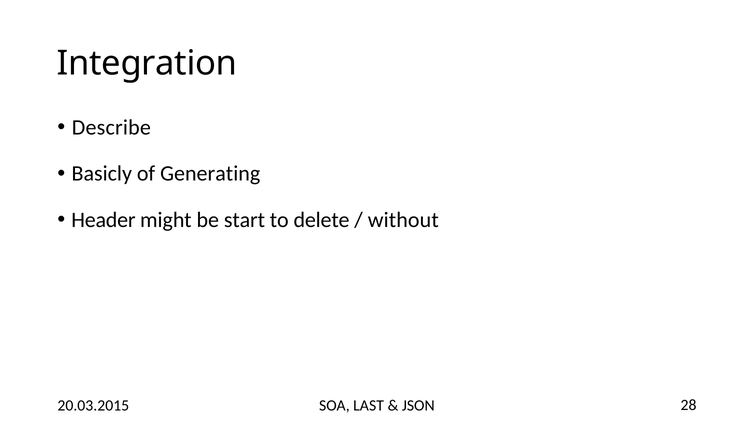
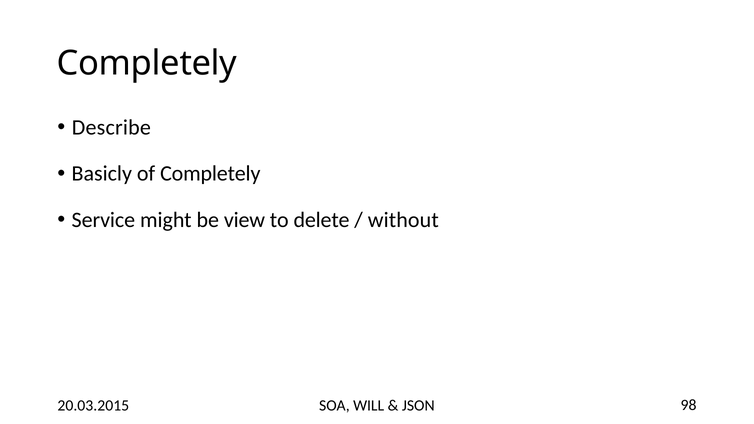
Integration at (147, 63): Integration -> Completely
of Generating: Generating -> Completely
Header: Header -> Service
start: start -> view
LAST: LAST -> WILL
28: 28 -> 98
